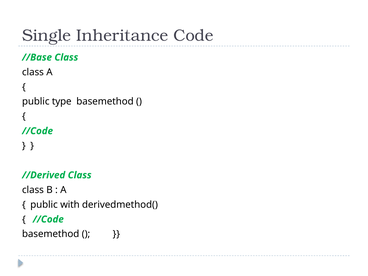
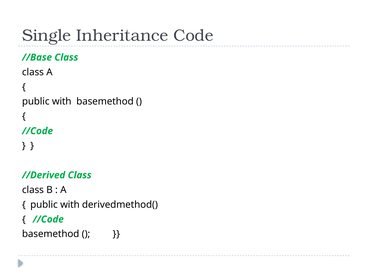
type at (62, 102): type -> with
